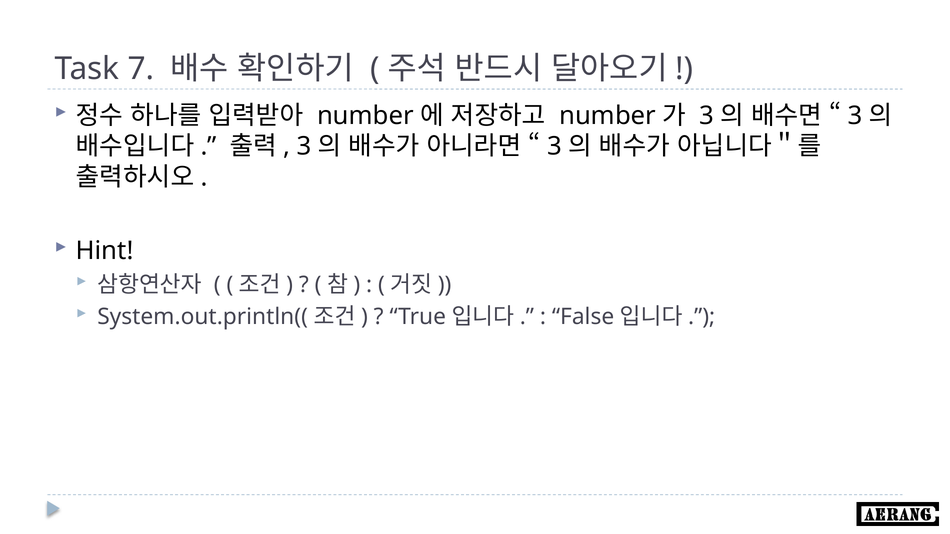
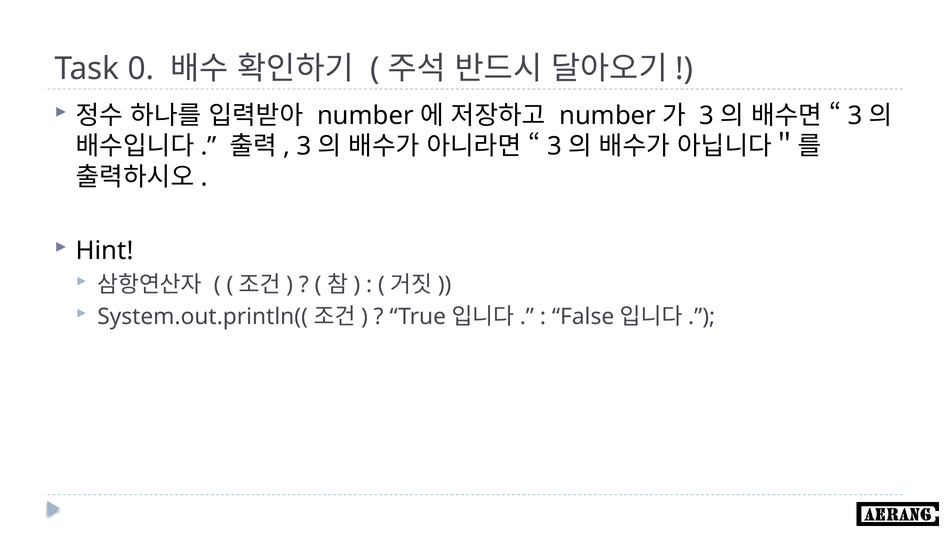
7: 7 -> 0
